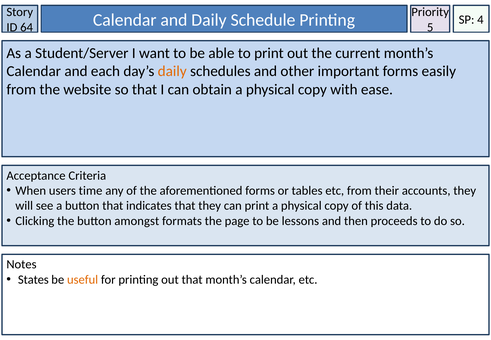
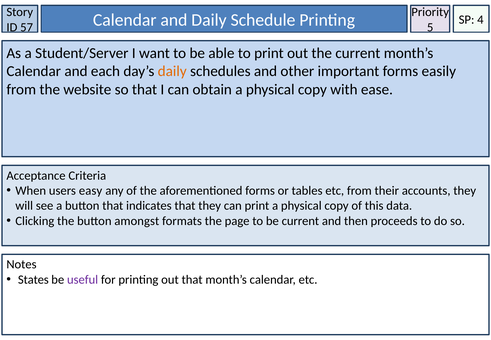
64: 64 -> 57
time: time -> easy
be lessons: lessons -> current
useful colour: orange -> purple
